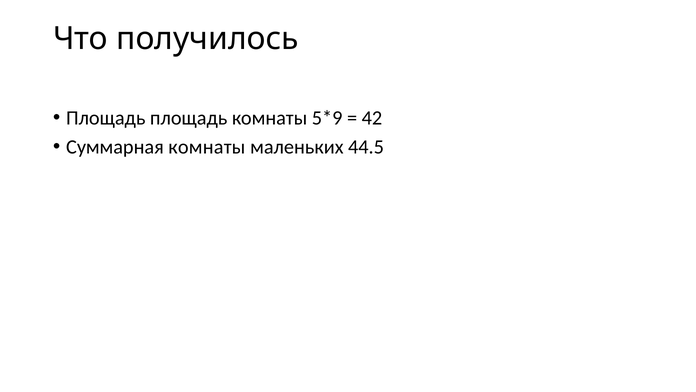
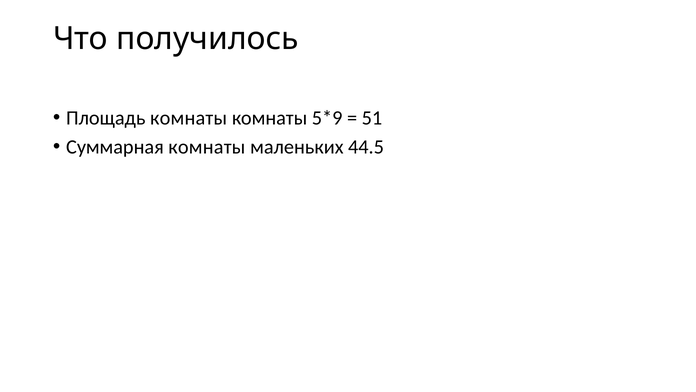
Площадь площадь: площадь -> комнаты
42: 42 -> 51
